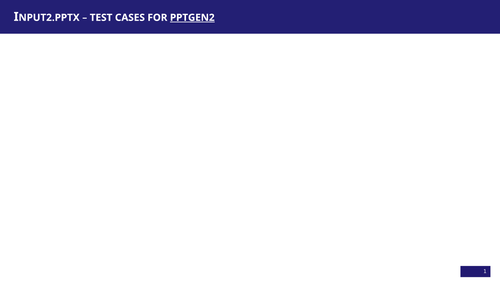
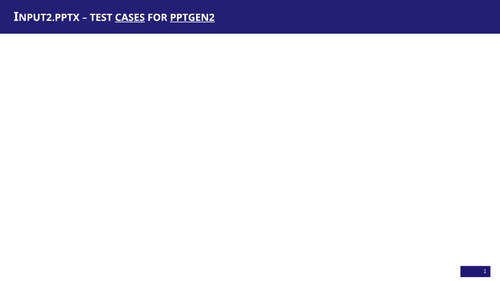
CASES underline: none -> present
